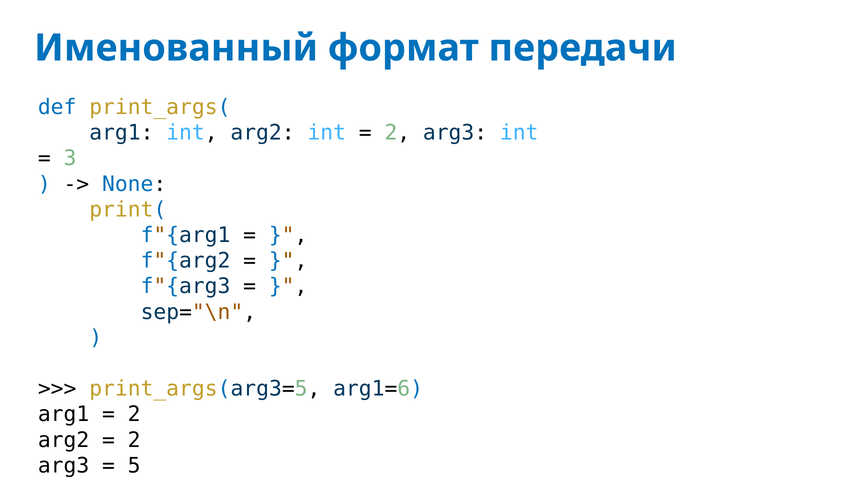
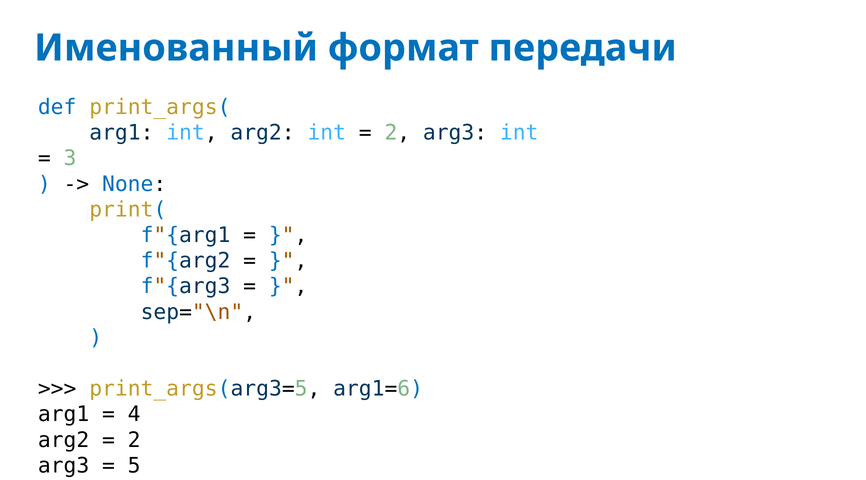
2 at (134, 414): 2 -> 4
